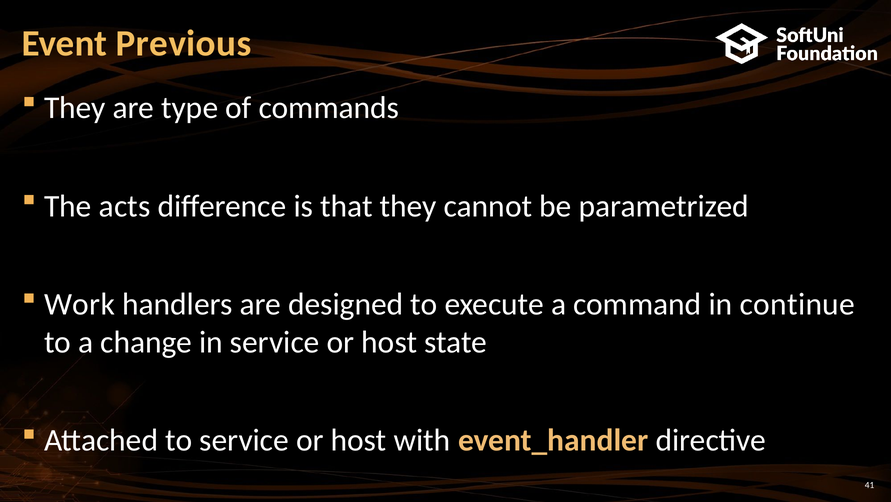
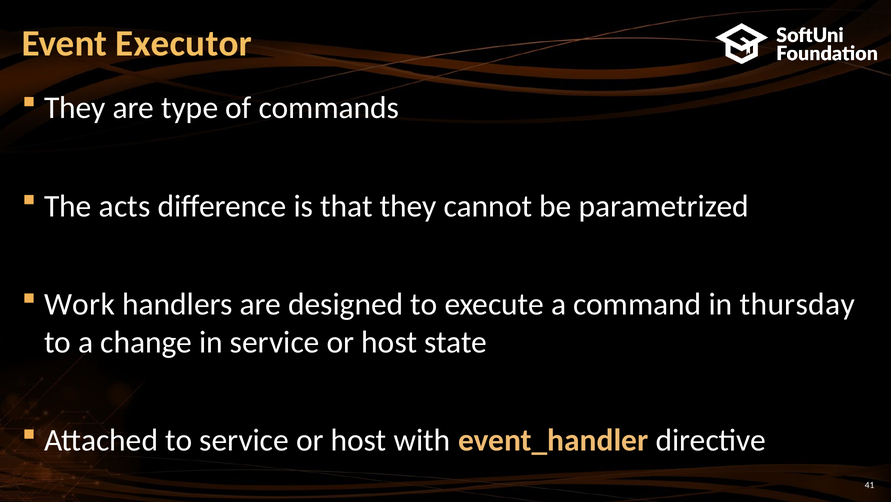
Previous: Previous -> Executor
continue: continue -> thursday
